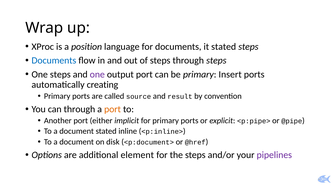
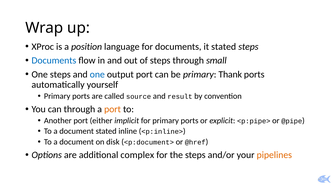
through steps: steps -> small
one at (97, 75) colour: purple -> blue
Insert: Insert -> Thank
creating: creating -> yourself
element: element -> complex
pipelines colour: purple -> orange
